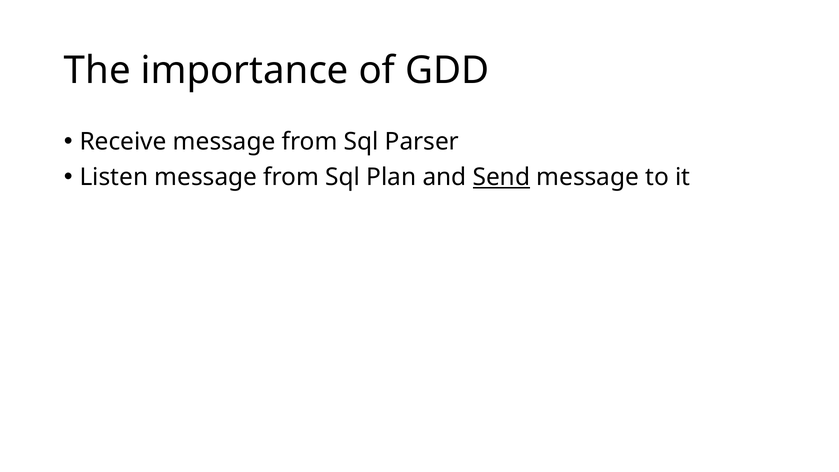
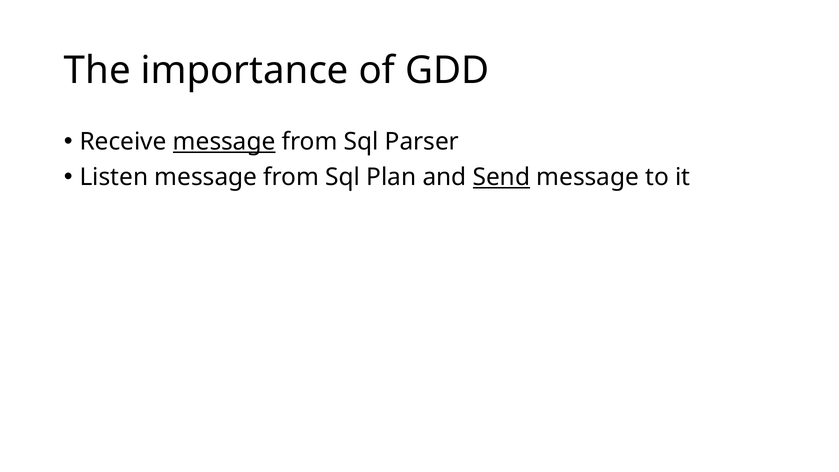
message at (224, 142) underline: none -> present
